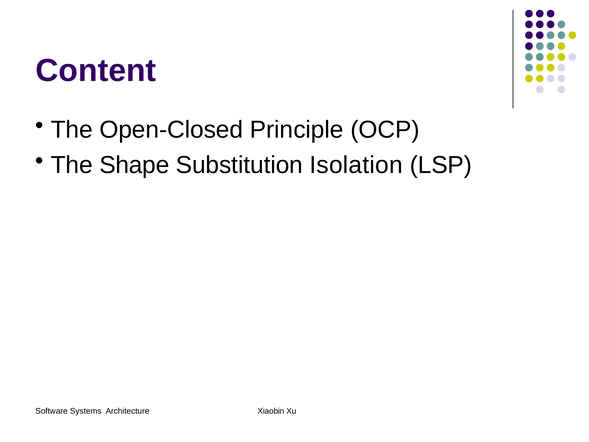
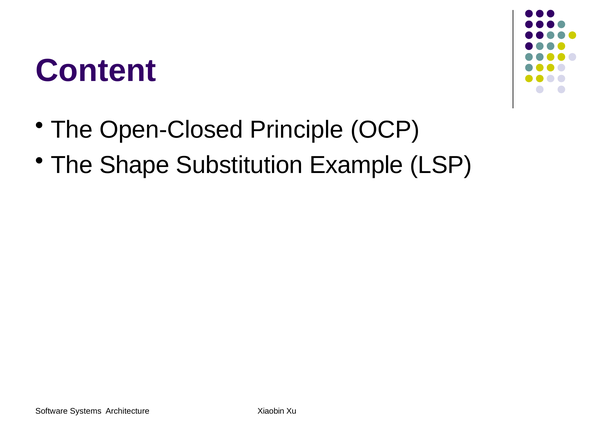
Isolation: Isolation -> Example
